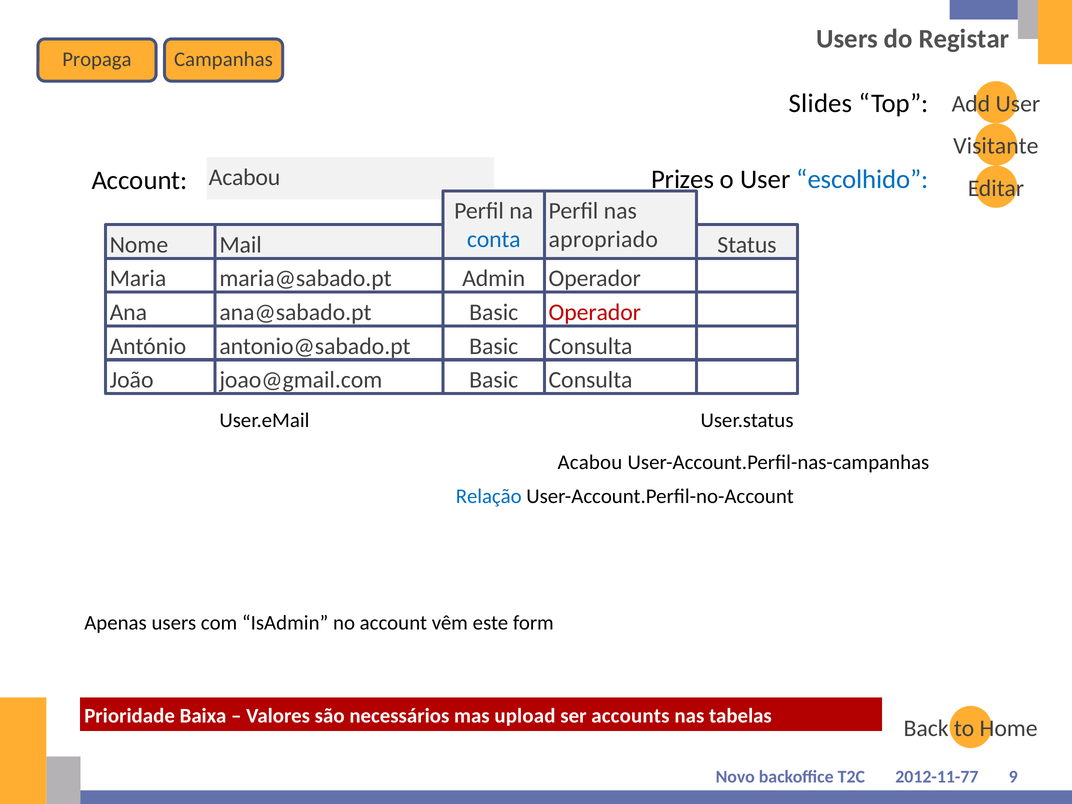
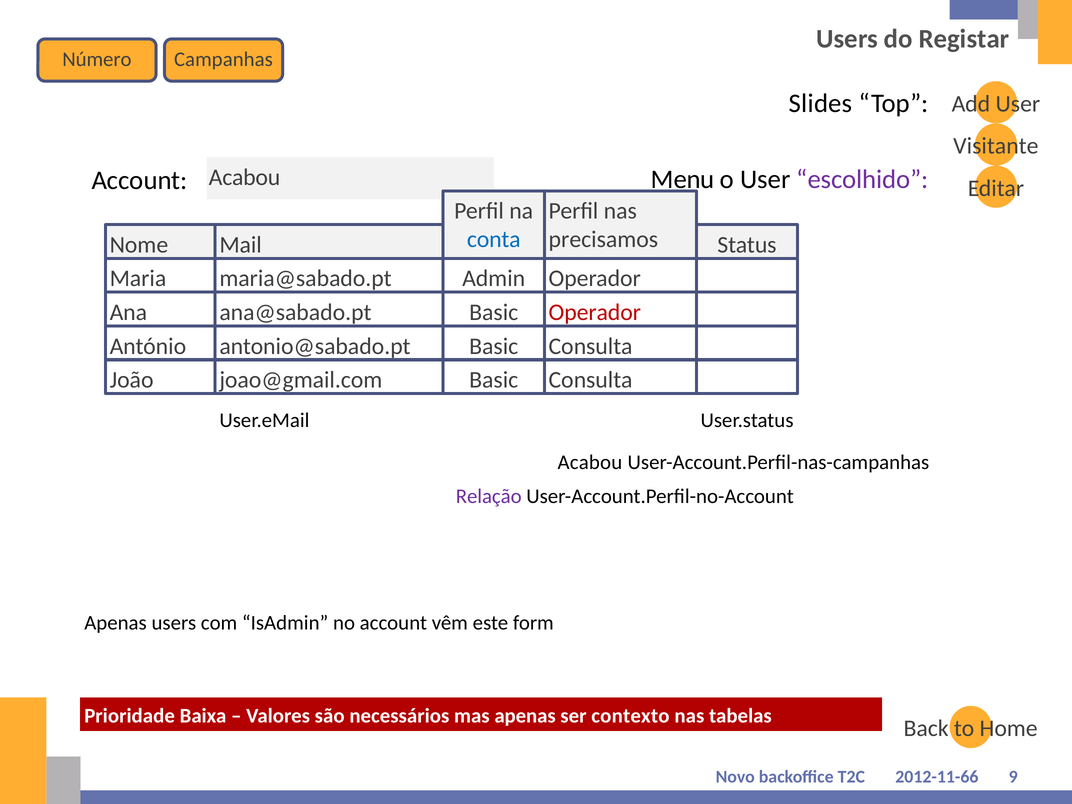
Propaga: Propaga -> Número
Prizes: Prizes -> Menu
escolhido colour: blue -> purple
apropriado: apropriado -> precisamos
Relação colour: blue -> purple
mas upload: upload -> apenas
accounts: accounts -> contexto
2012-11-77: 2012-11-77 -> 2012-11-66
